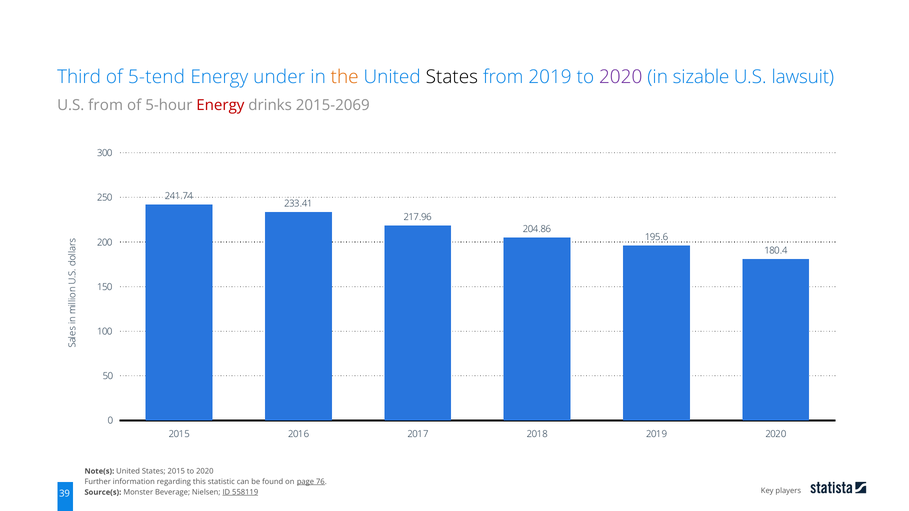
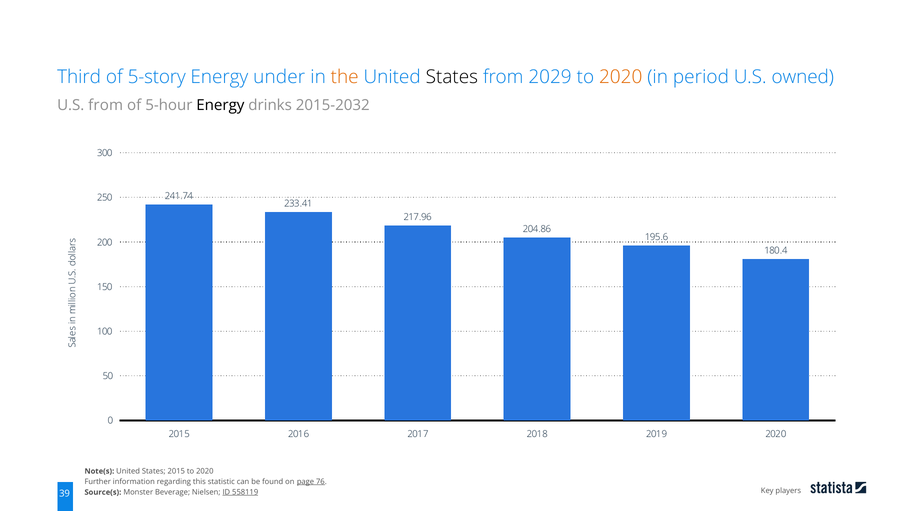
5-tend: 5-tend -> 5-story
from 2019: 2019 -> 2029
2020 at (621, 77) colour: purple -> orange
sizable: sizable -> period
lawsuit: lawsuit -> owned
Energy at (220, 105) colour: red -> black
2015-2069: 2015-2069 -> 2015-2032
